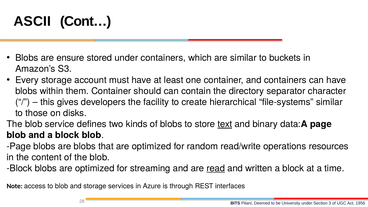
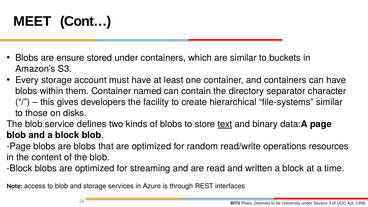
ASCII: ASCII -> MEET
should: should -> named
read underline: present -> none
